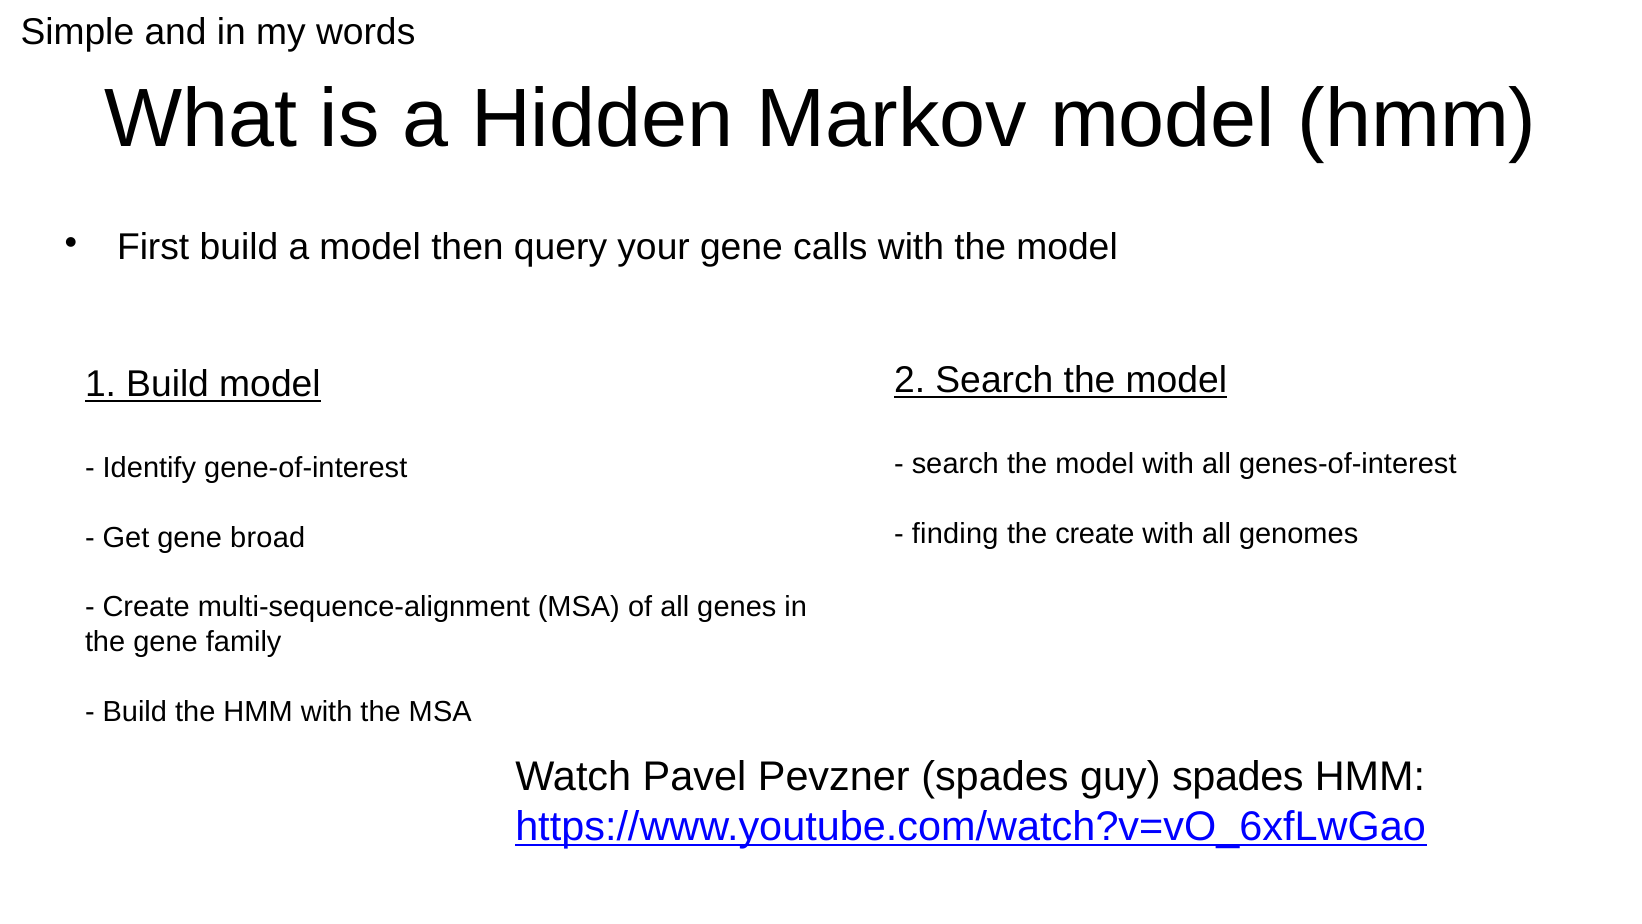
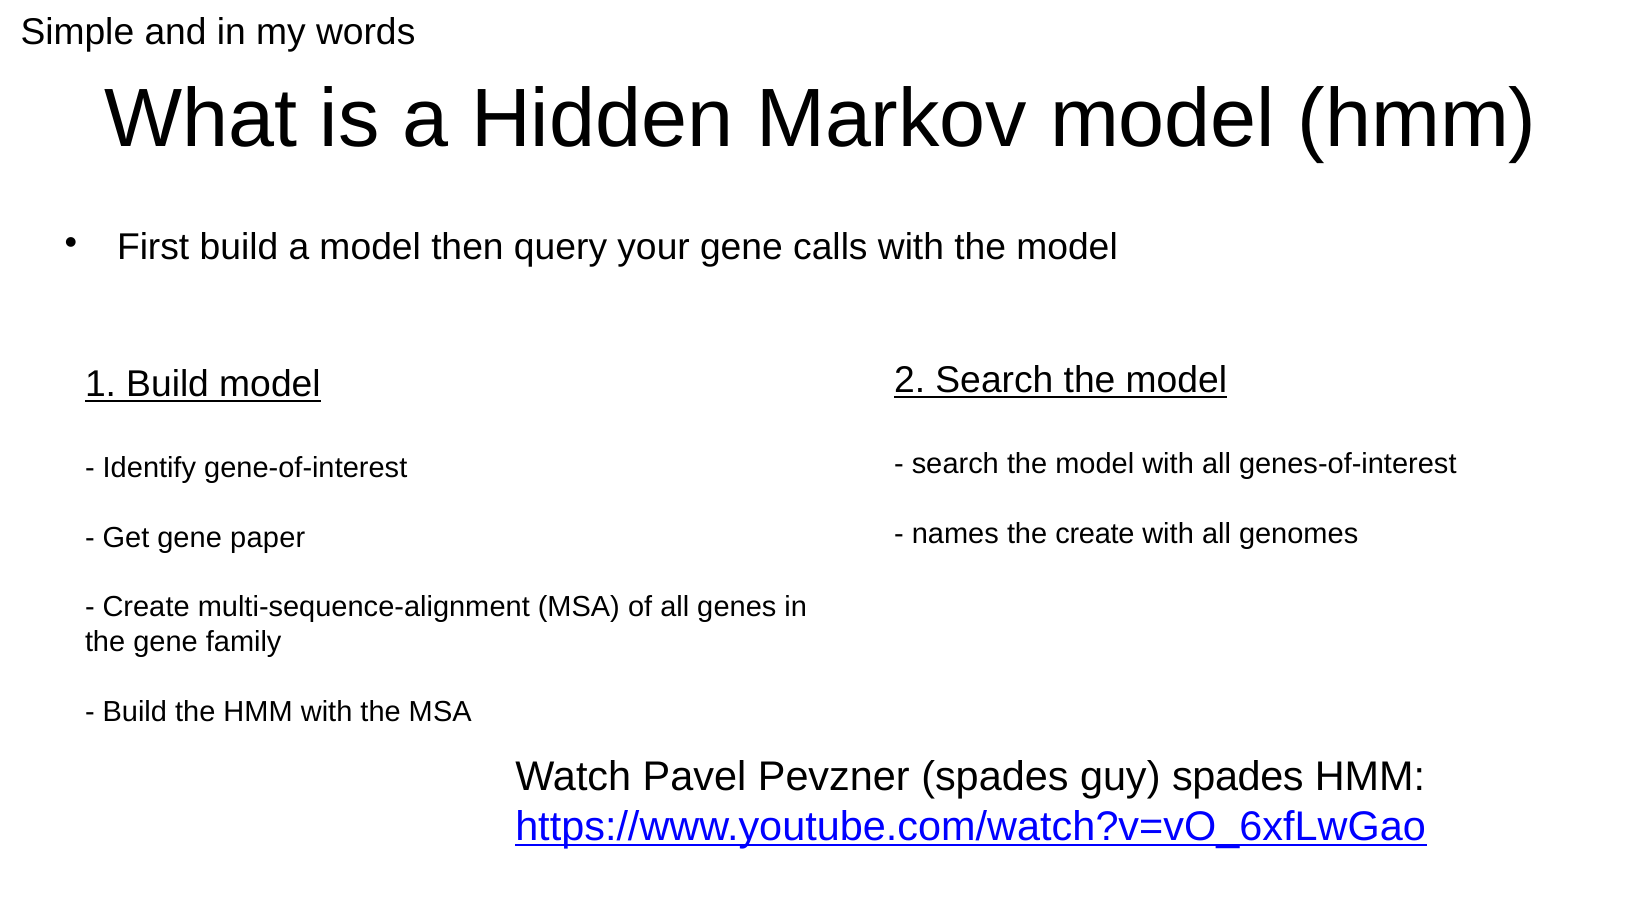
finding: finding -> names
broad: broad -> paper
